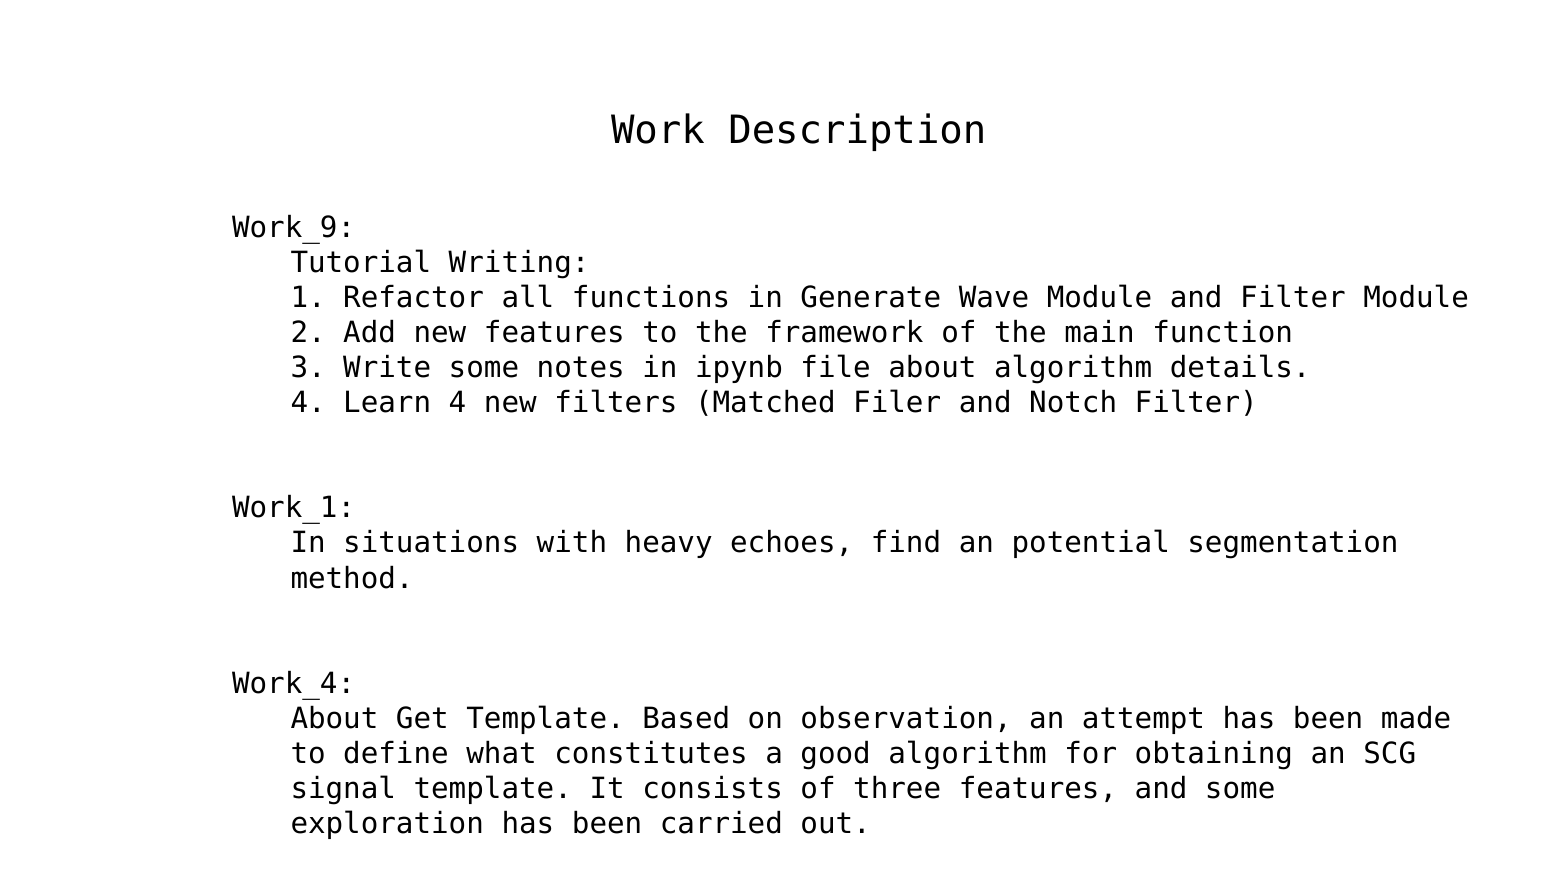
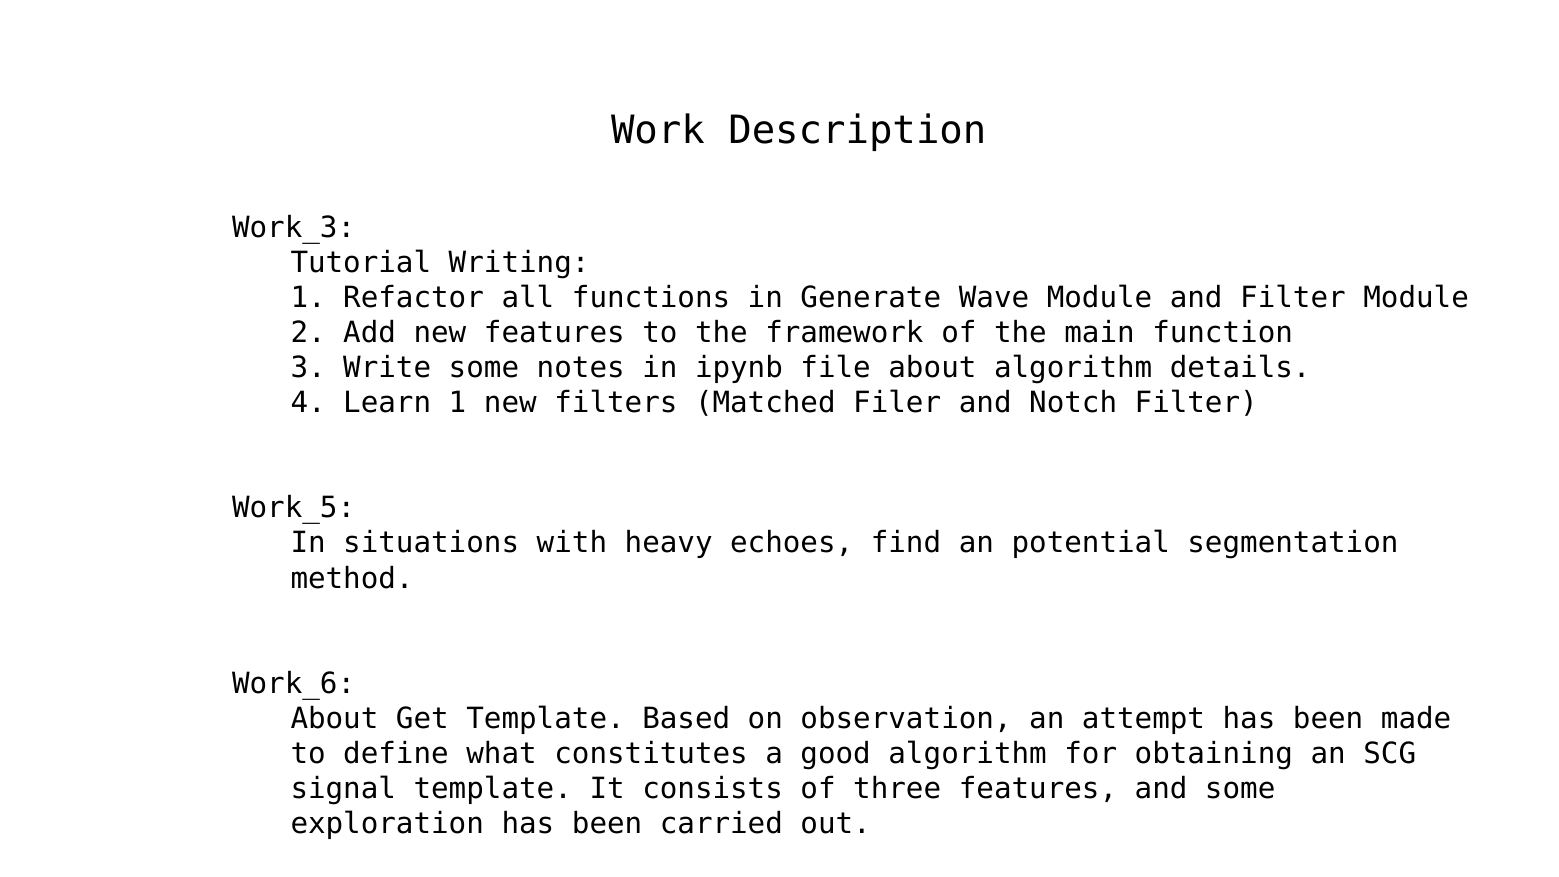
Work_9: Work_9 -> Work_3
Learn 4: 4 -> 1
Work_1: Work_1 -> Work_5
Work_4: Work_4 -> Work_6
